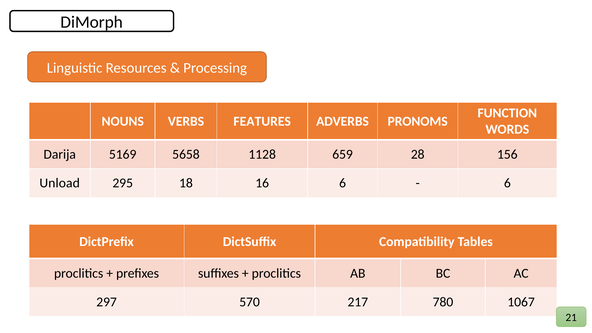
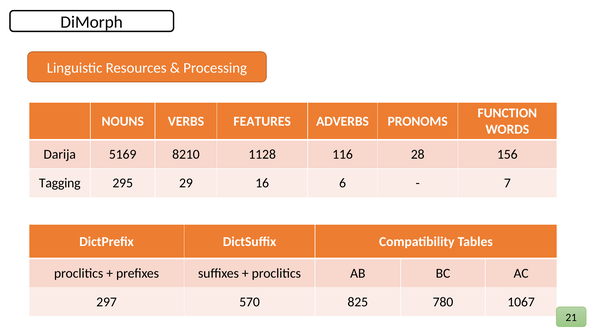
5658: 5658 -> 8210
659: 659 -> 116
Unload: Unload -> Tagging
18: 18 -> 29
6 at (507, 183): 6 -> 7
217: 217 -> 825
